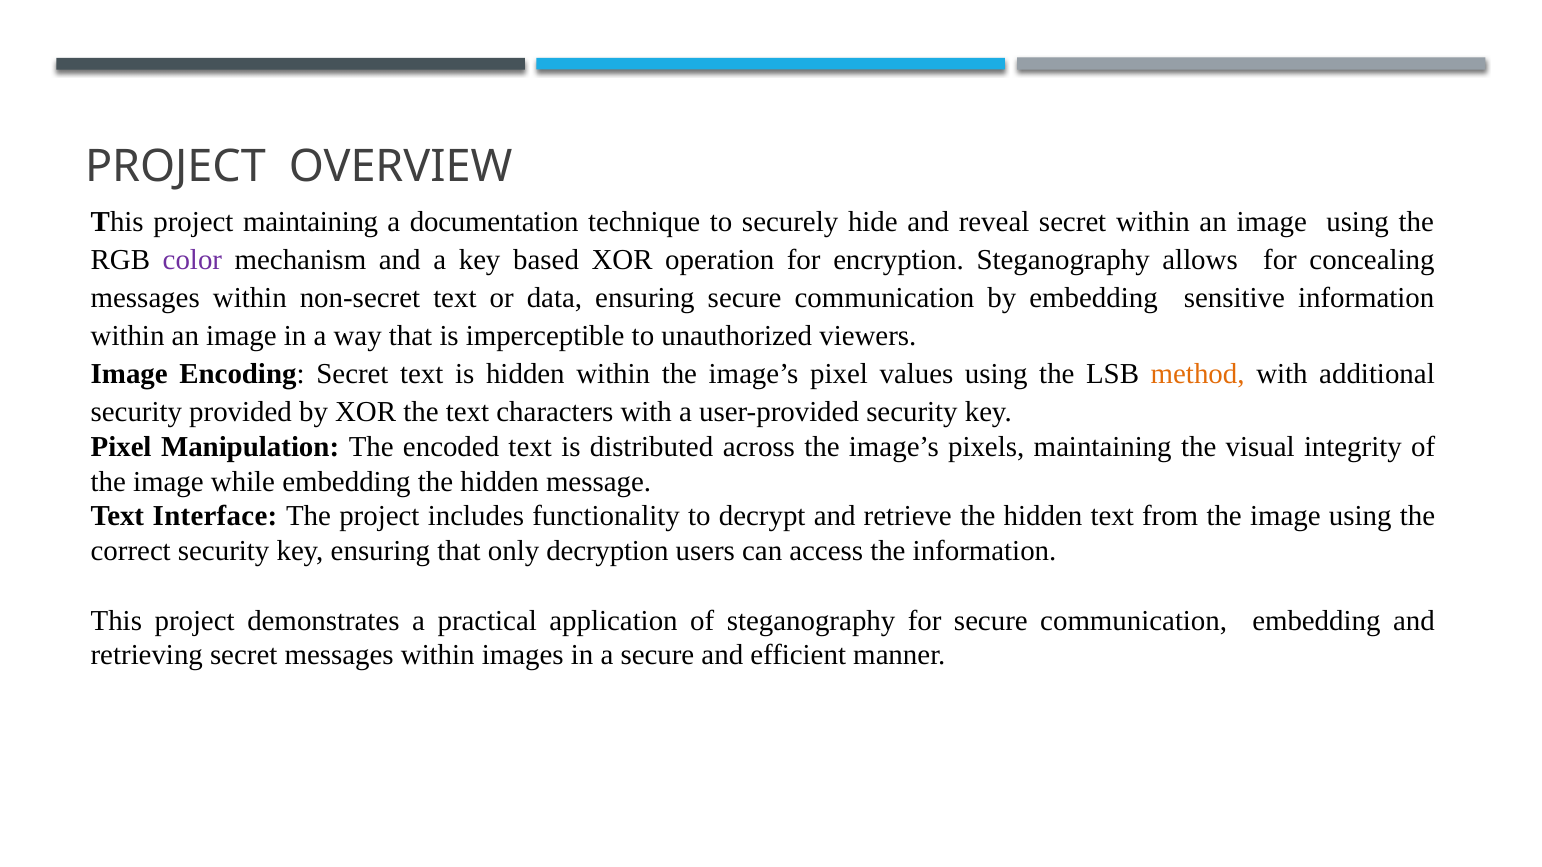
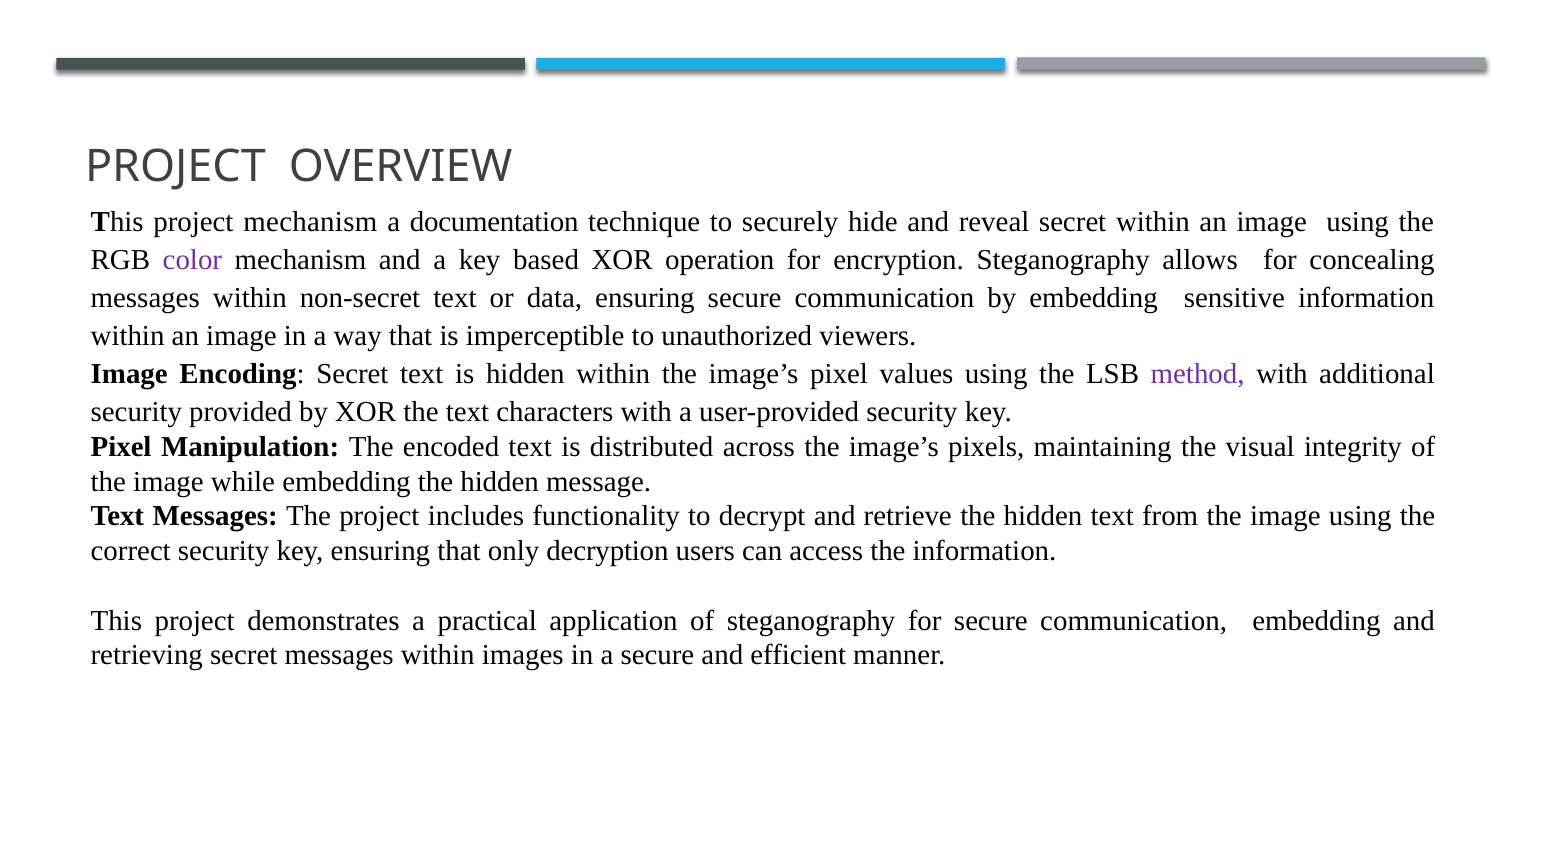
project maintaining: maintaining -> mechanism
method colour: orange -> purple
Text Interface: Interface -> Messages
